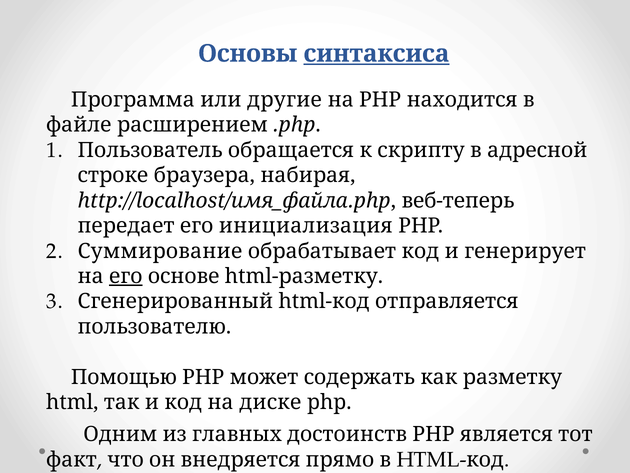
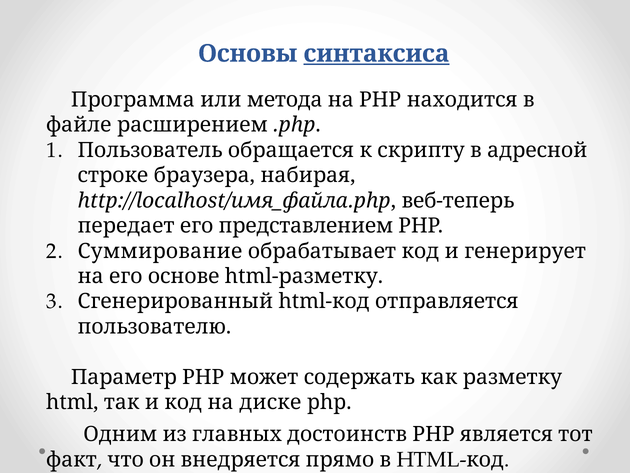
другие: другие -> метода
инициализация: инициализация -> представлением
его at (126, 276) underline: present -> none
Помощью: Помощью -> Параметр
